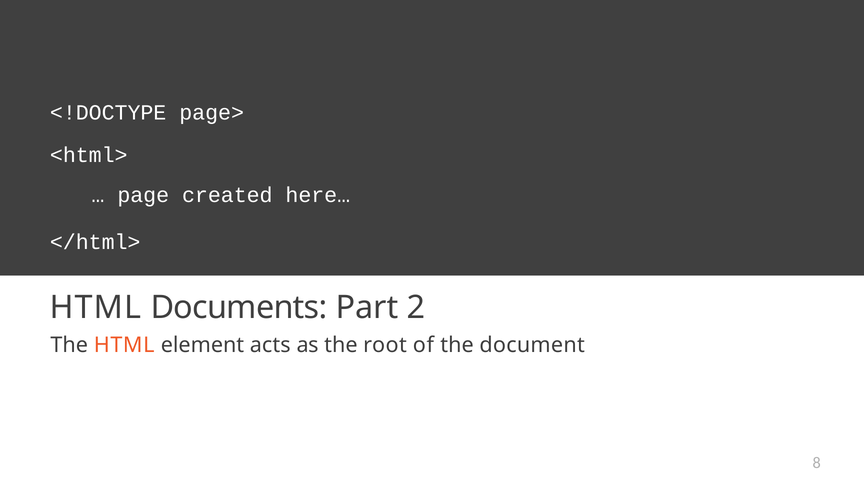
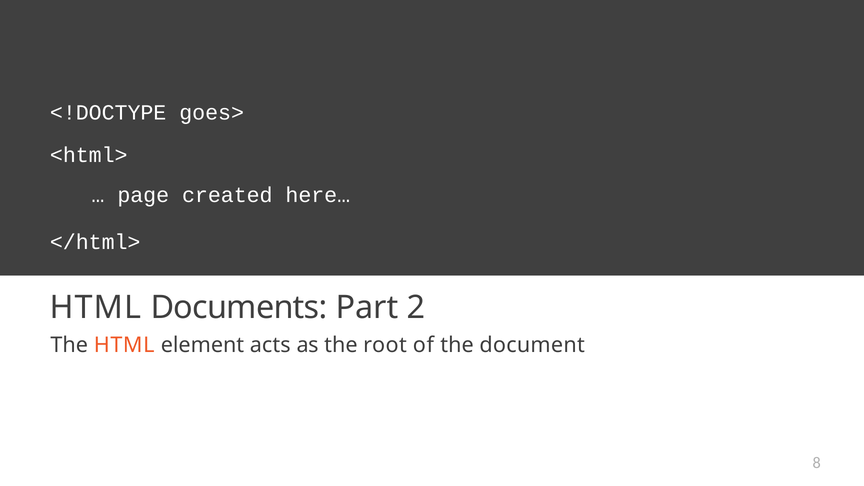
page>: page> -> goes>
